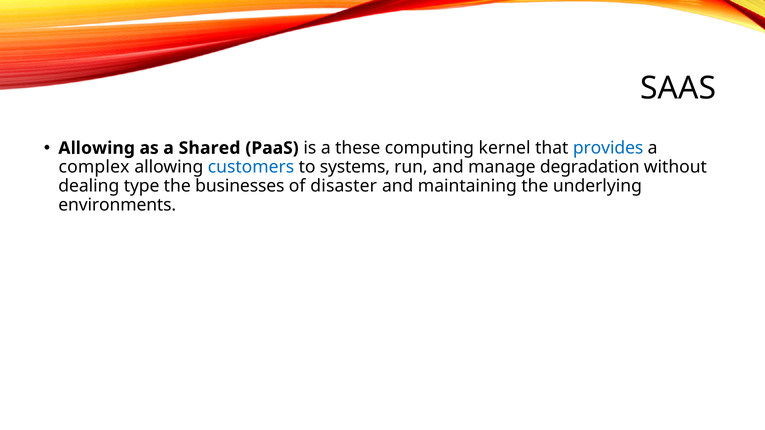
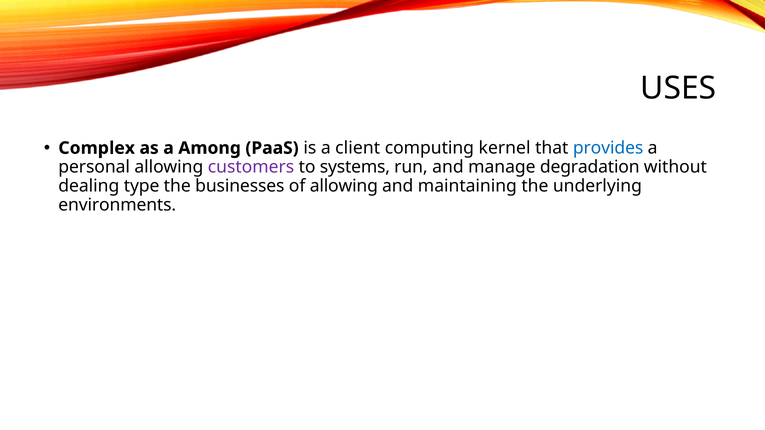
SAAS: SAAS -> USES
Allowing at (97, 148): Allowing -> Complex
Shared: Shared -> Among
these: these -> client
complex: complex -> personal
customers colour: blue -> purple
of disaster: disaster -> allowing
